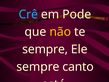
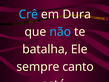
Pode: Pode -> Dura
não colour: yellow -> light blue
sempre at (45, 49): sempre -> batalha
